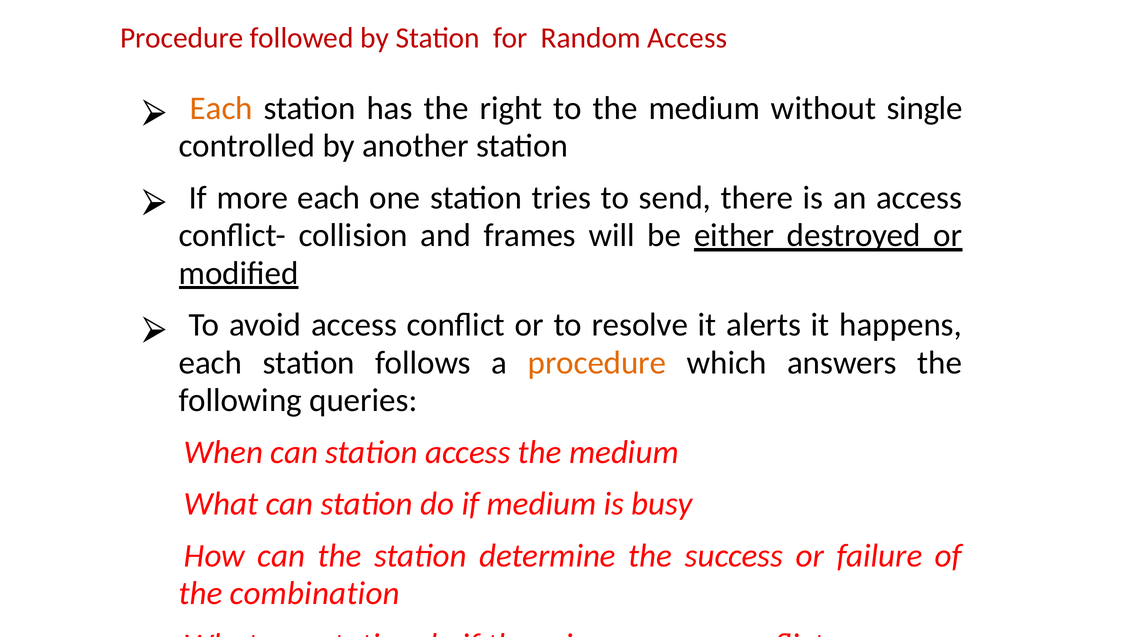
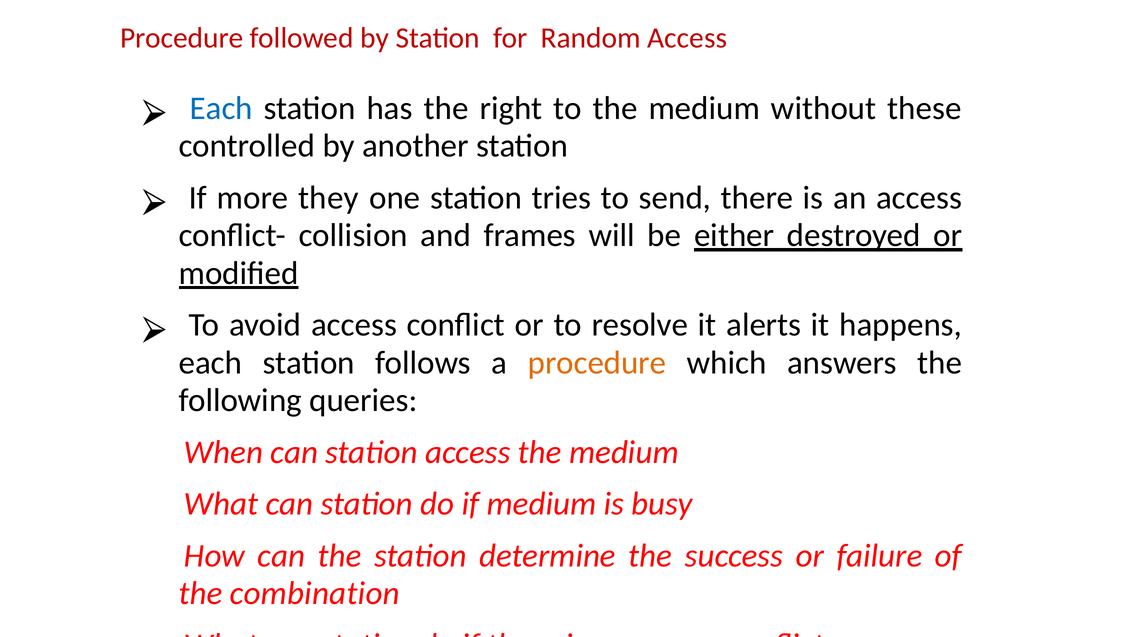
Each at (221, 108) colour: orange -> blue
single: single -> these
more each: each -> they
